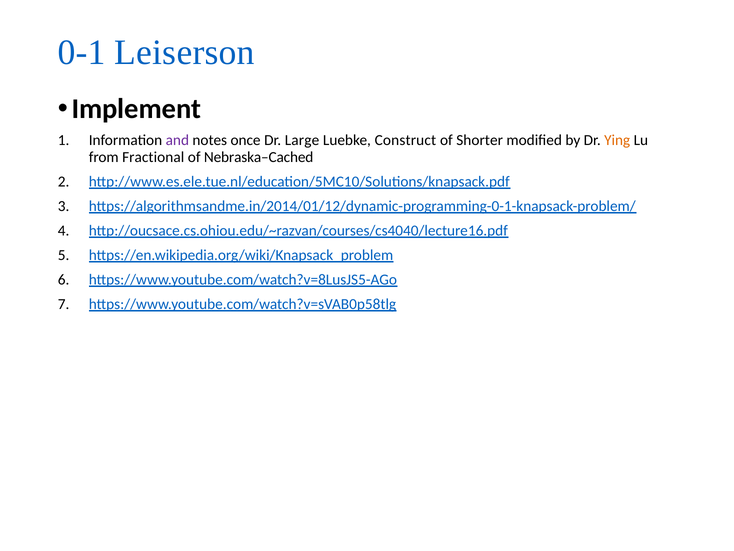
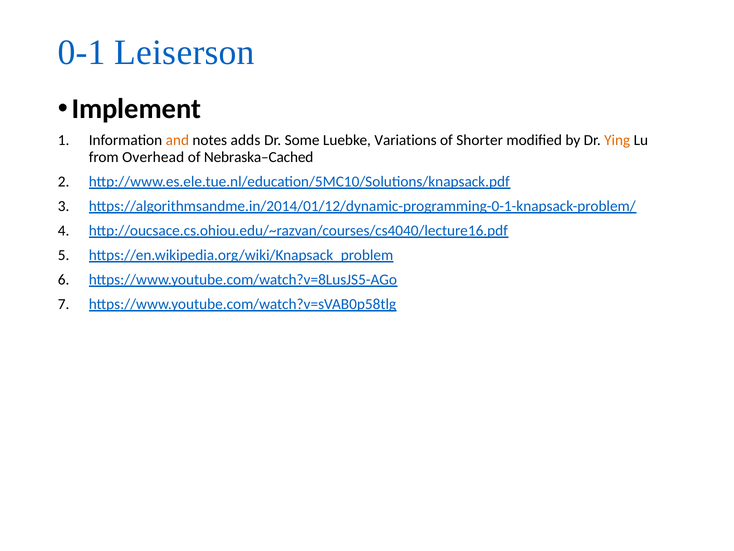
and colour: purple -> orange
once: once -> adds
Large: Large -> Some
Construct: Construct -> Variations
Fractional: Fractional -> Overhead
